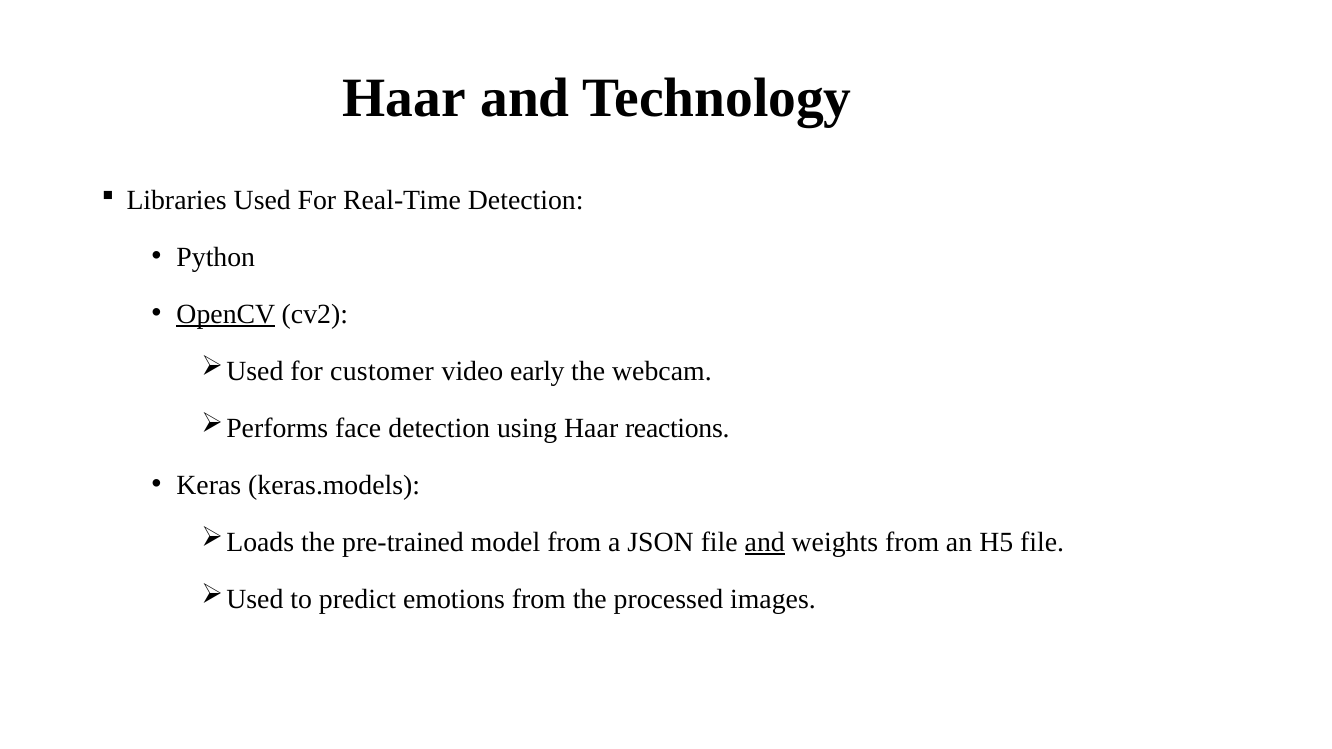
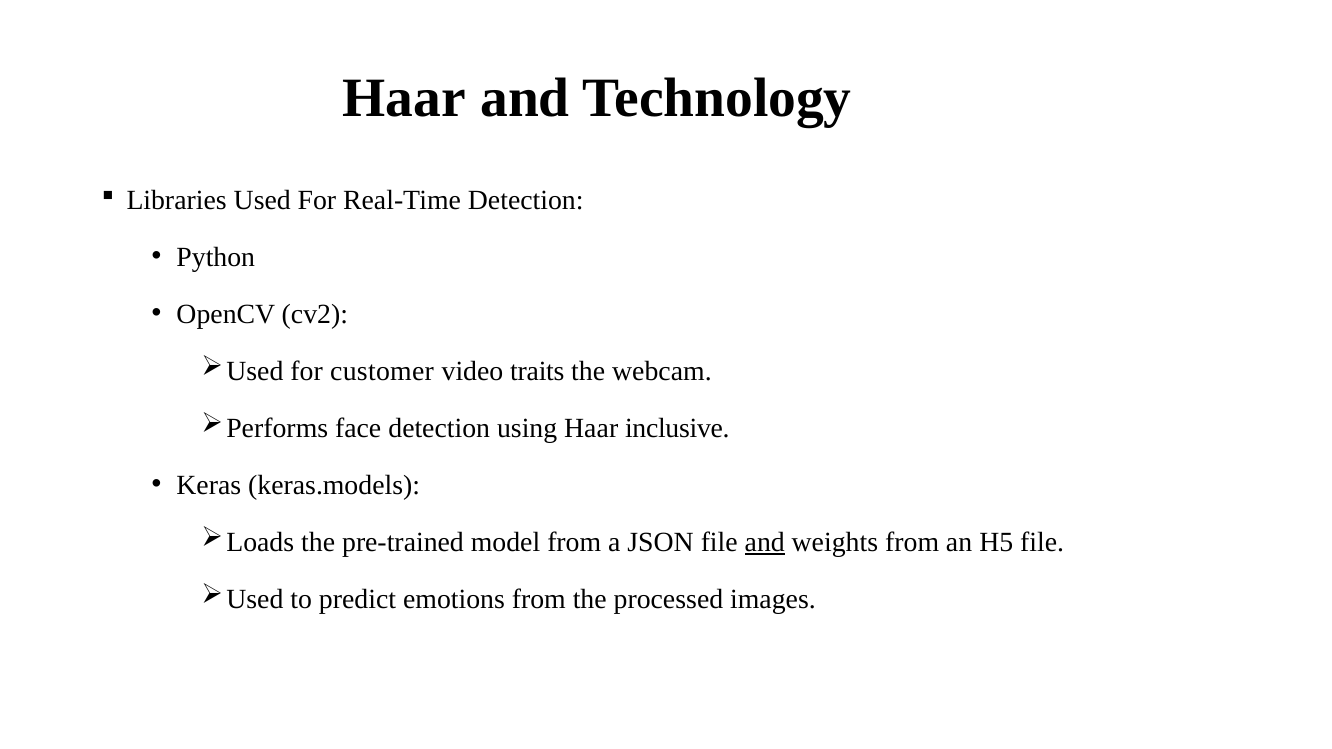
OpenCV underline: present -> none
early: early -> traits
reactions: reactions -> inclusive
